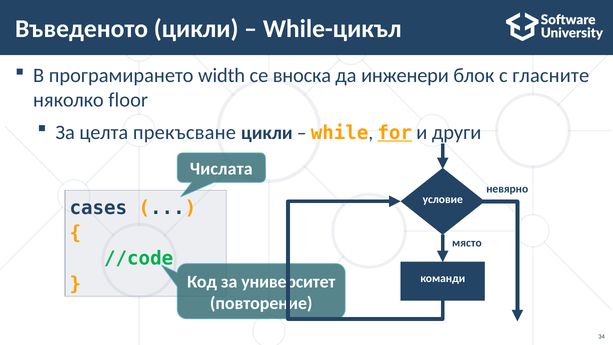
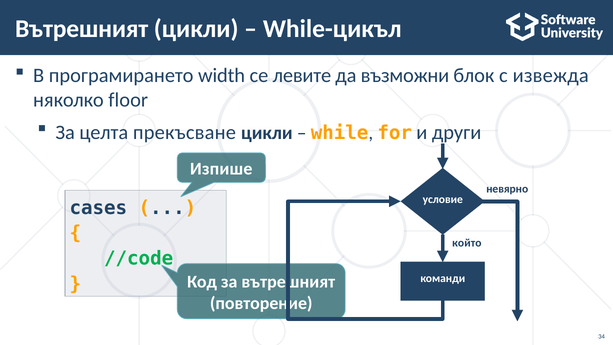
Въведеното at (82, 29): Въведеното -> Вътрешният
вноска: вноска -> левите
инженери: инженери -> възможни
гласните: гласните -> извежда
for underline: present -> none
Числата: Числата -> Изпише
място: място -> който
за университет: университет -> вътрешният
